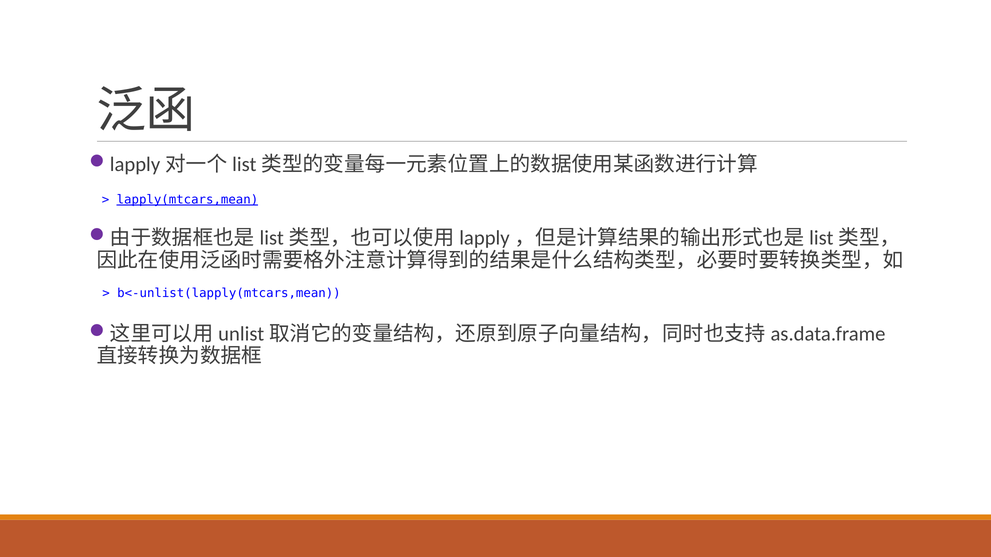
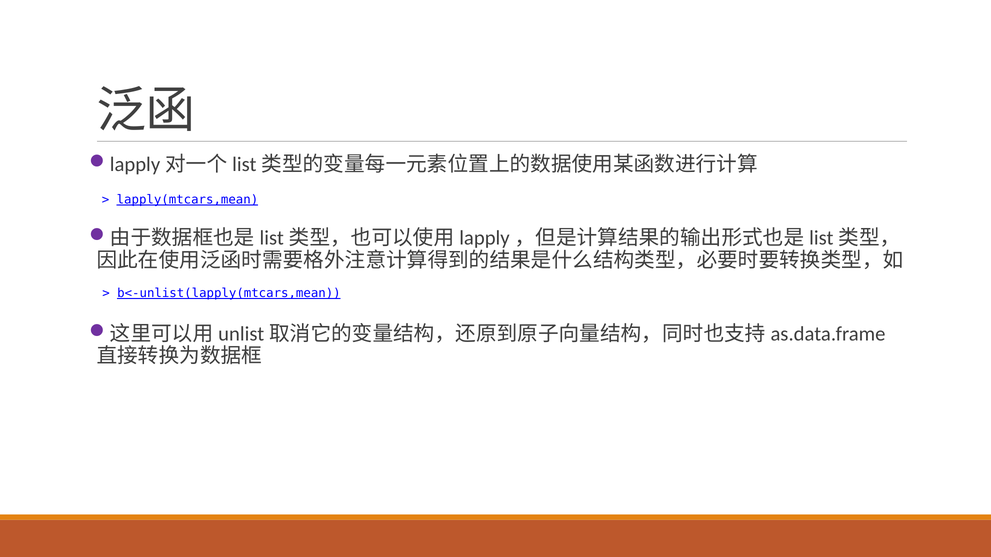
b<-unlist(lapply(mtcars,mean underline: none -> present
